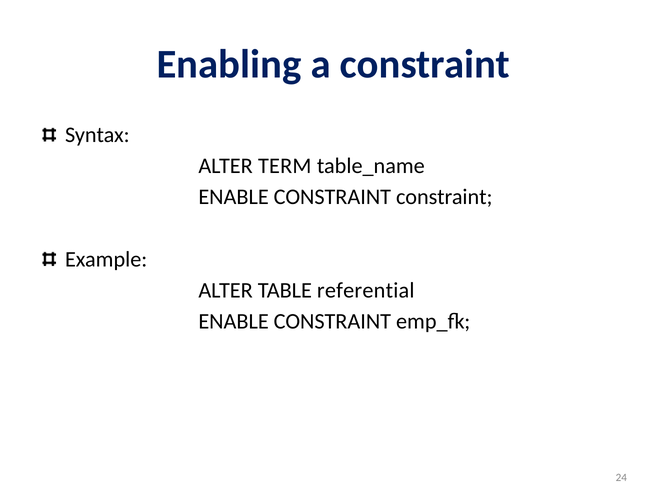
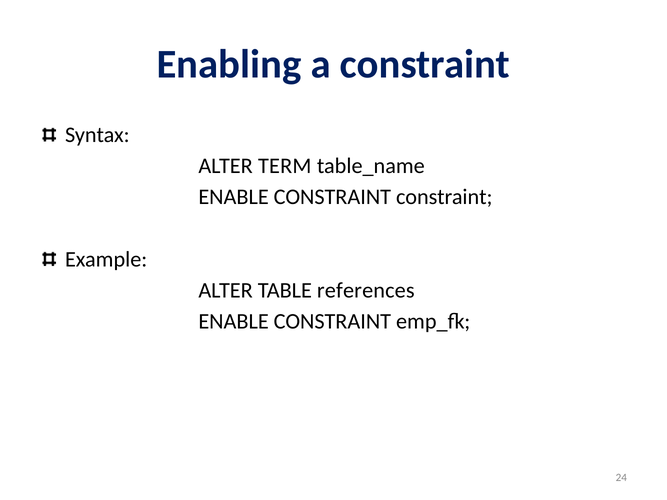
referential: referential -> references
